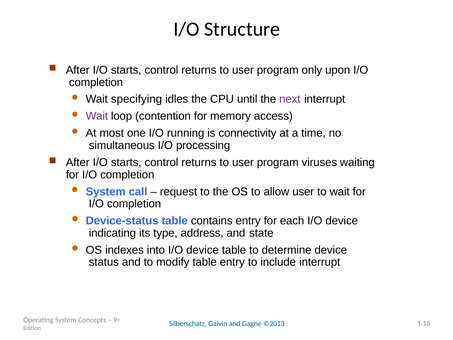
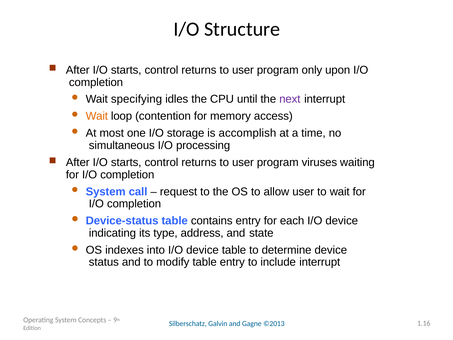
Wait at (97, 116) colour: purple -> orange
running: running -> storage
connectivity: connectivity -> accomplish
